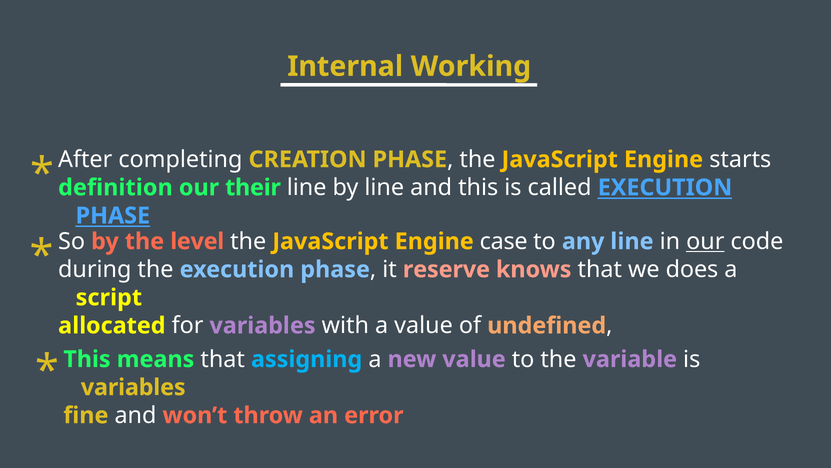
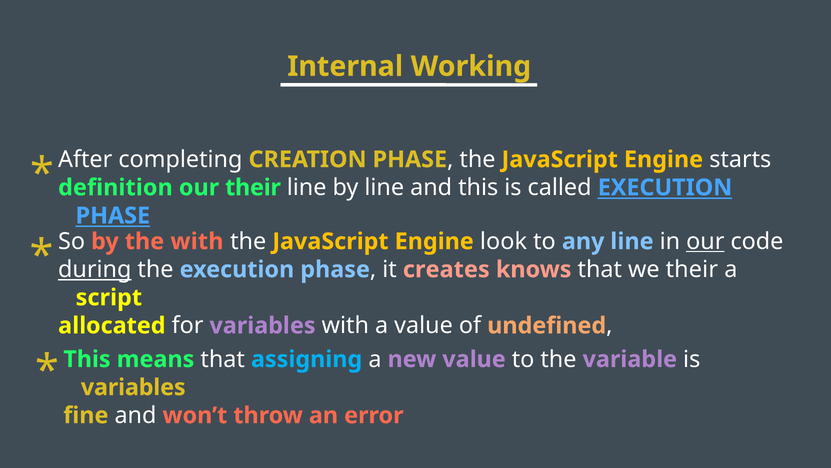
the level: level -> with
case: case -> look
during underline: none -> present
reserve: reserve -> creates
we does: does -> their
